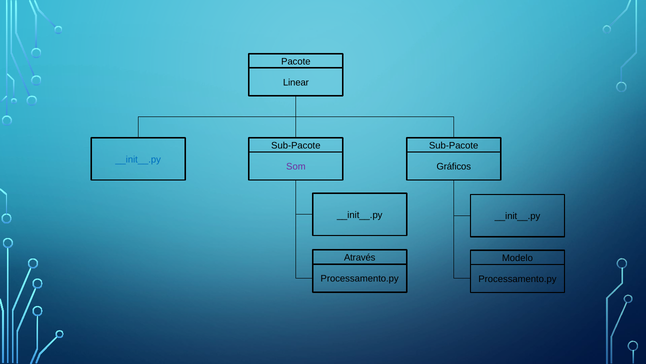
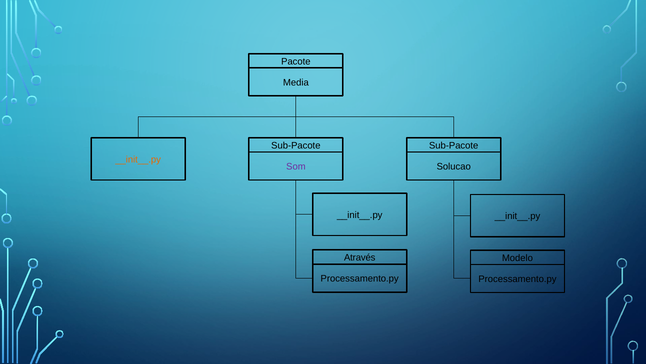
Linear: Linear -> Media
__init__.py at (138, 159) colour: blue -> orange
Gráficos: Gráficos -> Solucao
